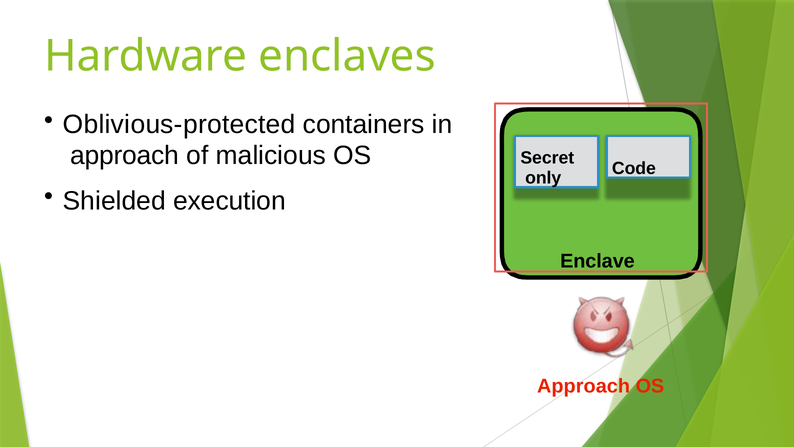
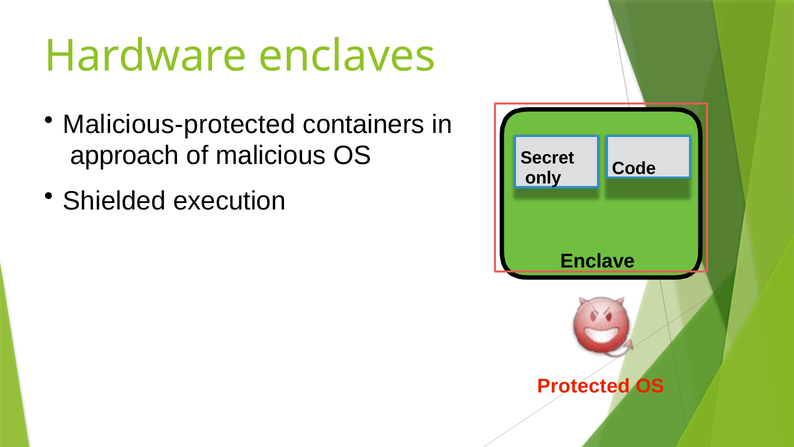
Oblivious-protected: Oblivious-protected -> Malicious-protected
Approach at (584, 386): Approach -> Protected
